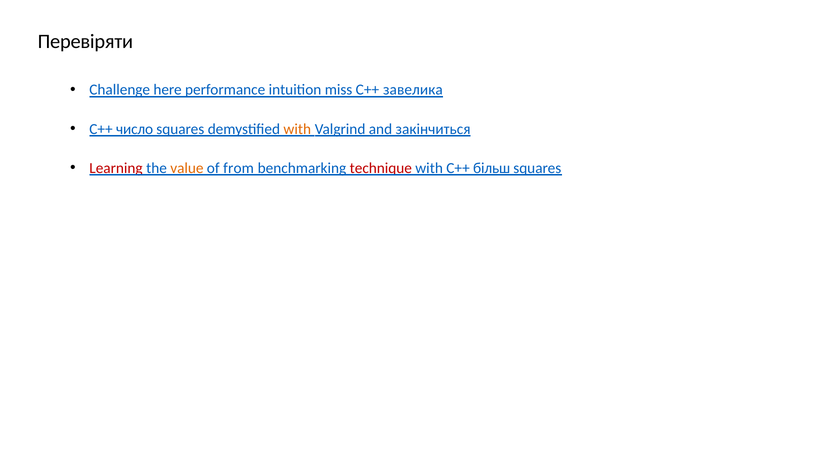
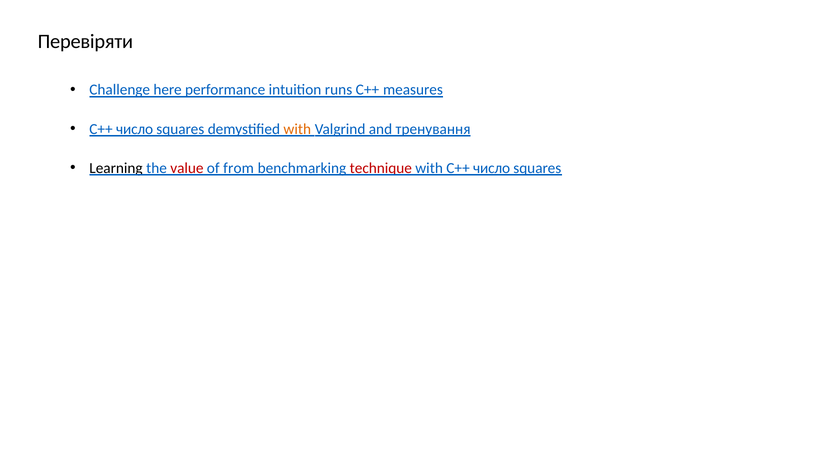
miss: miss -> runs
завелика: завелика -> measures
закінчиться: закінчиться -> тренування
Learning colour: red -> black
value colour: orange -> red
with C++ більш: більш -> число
